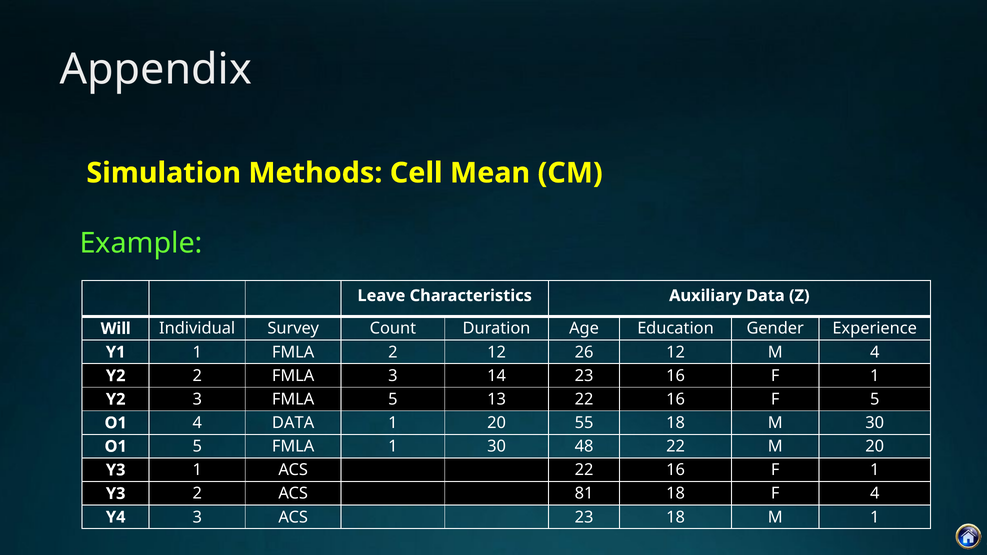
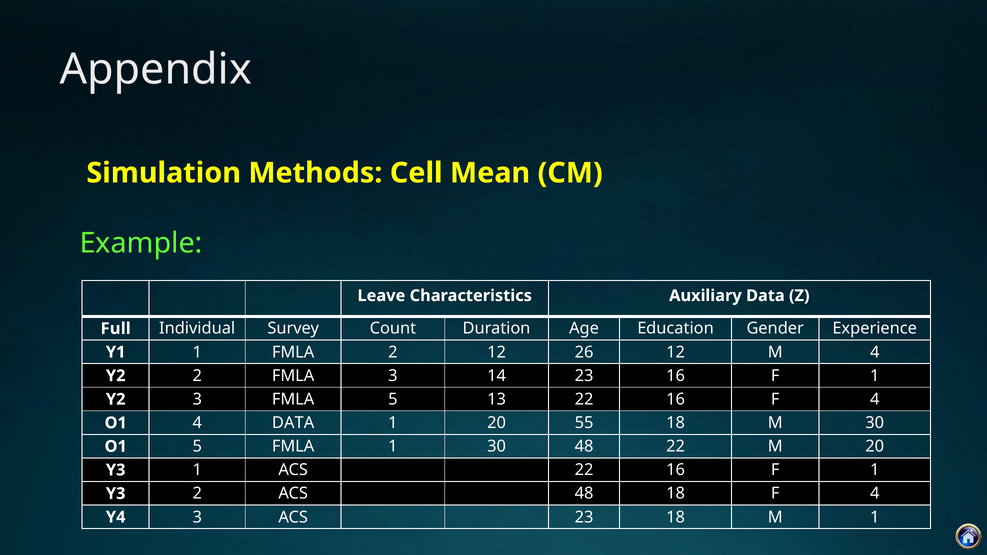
Will: Will -> Full
16 F 5: 5 -> 4
ACS 81: 81 -> 48
